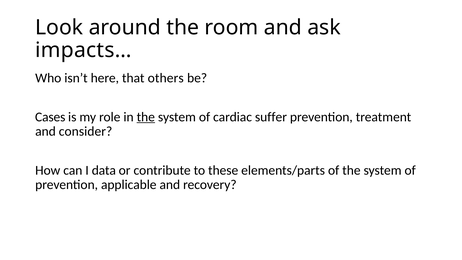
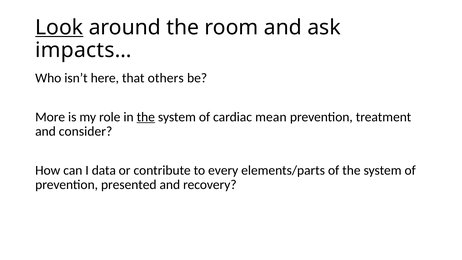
Look underline: none -> present
Cases: Cases -> More
suffer: suffer -> mean
these: these -> every
applicable: applicable -> presented
